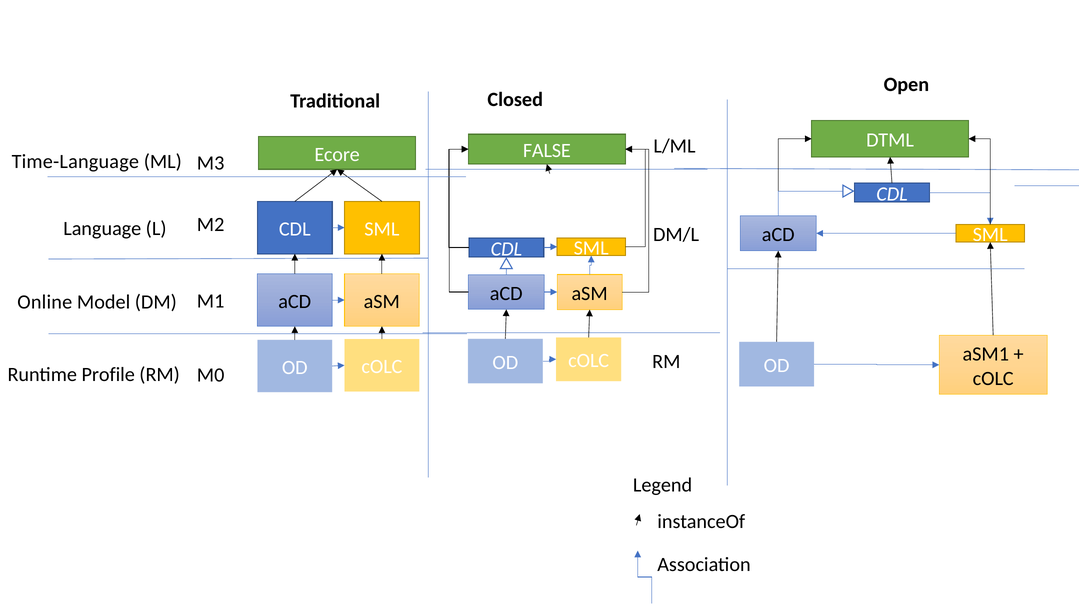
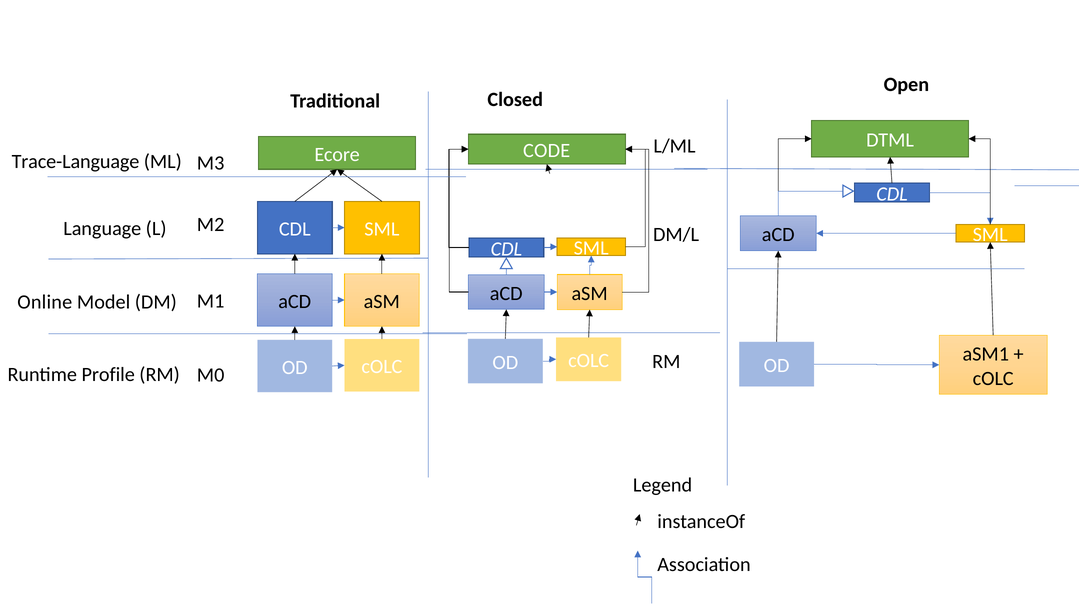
FALSE: FALSE -> CODE
Time-Language: Time-Language -> Trace-Language
